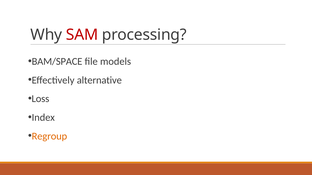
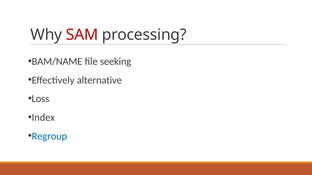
BAM/SPACE: BAM/SPACE -> BAM/NAME
models: models -> seeking
Regroup colour: orange -> blue
